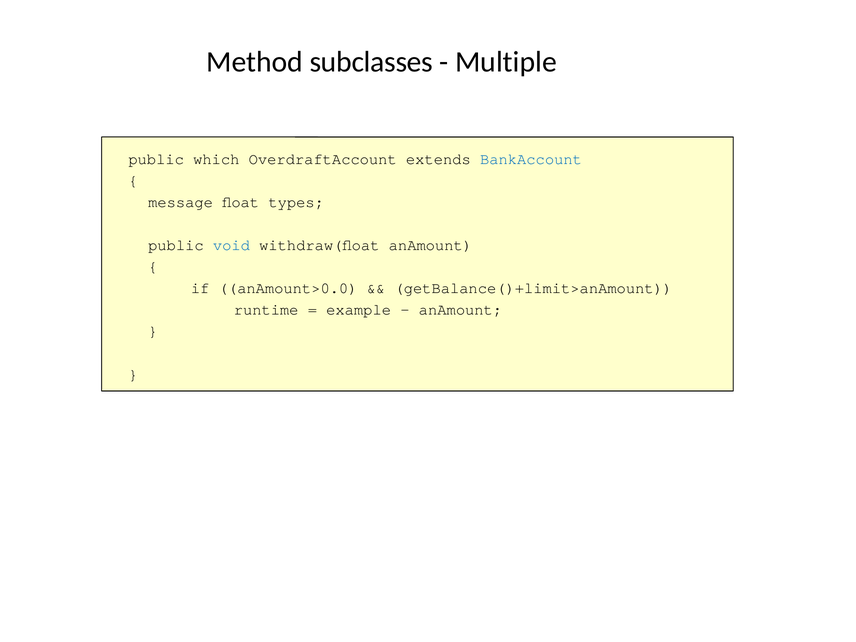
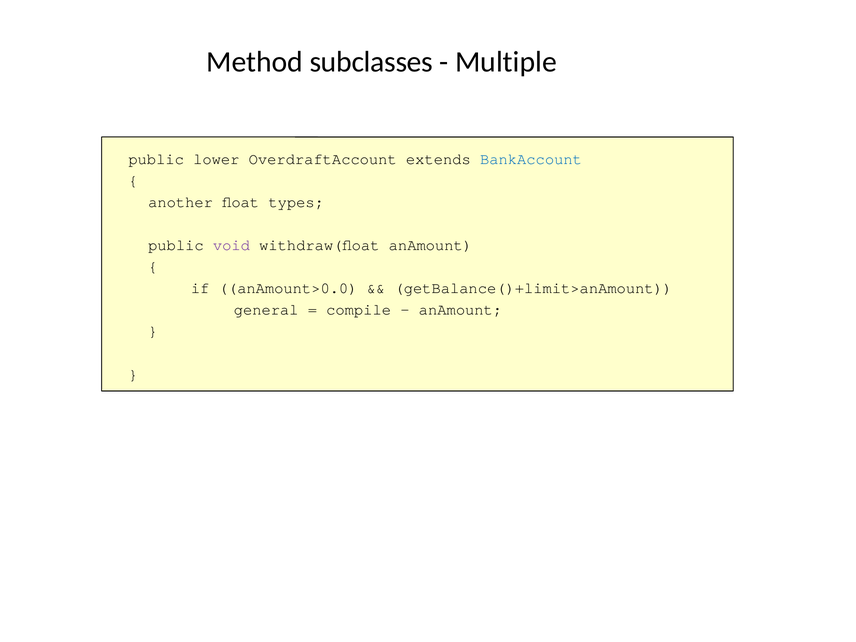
which: which -> lower
message: message -> another
void colour: blue -> purple
runtime: runtime -> general
example: example -> compile
